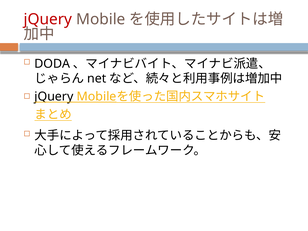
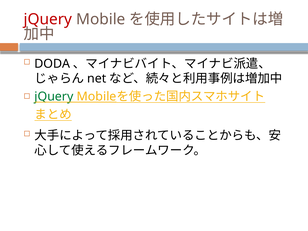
jQuery at (54, 97) colour: black -> green
